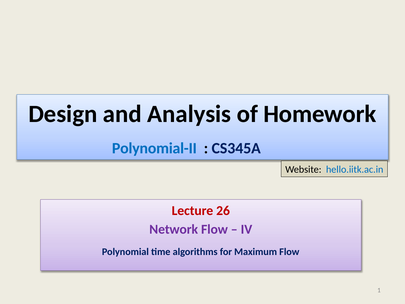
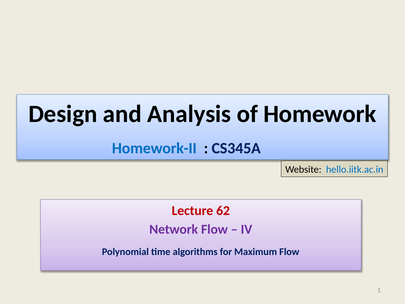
Polynomial-II: Polynomial-II -> Homework-II
26: 26 -> 62
